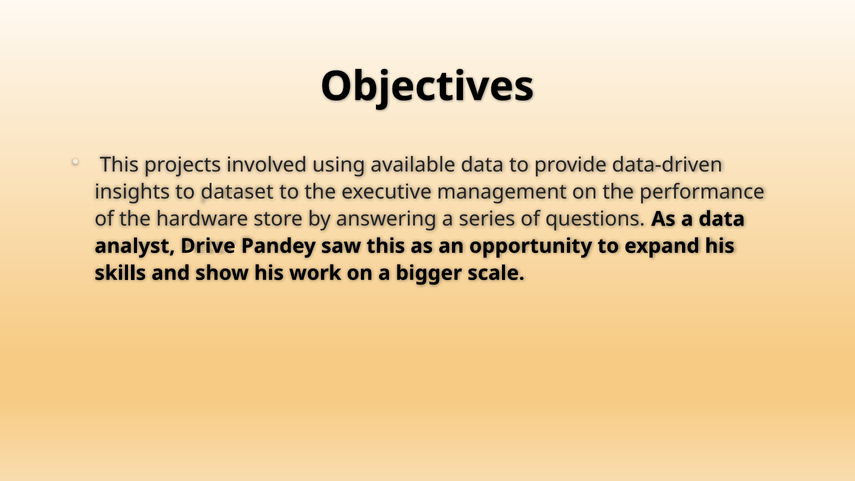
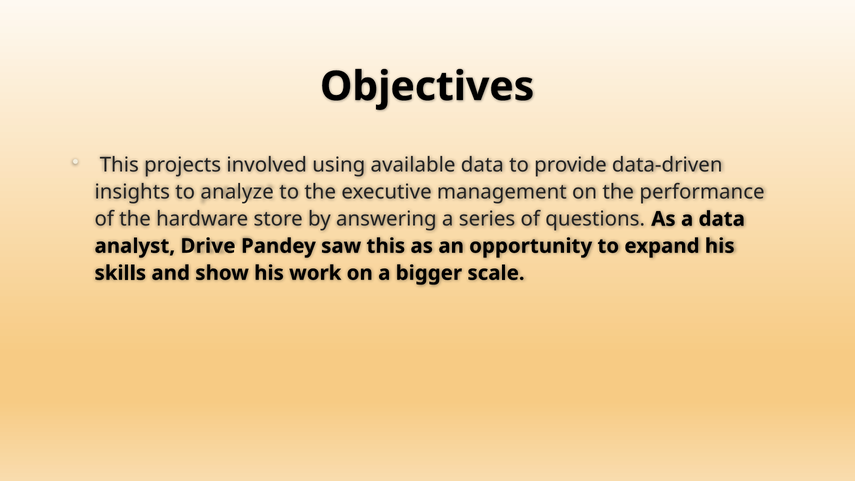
dataset: dataset -> analyze
